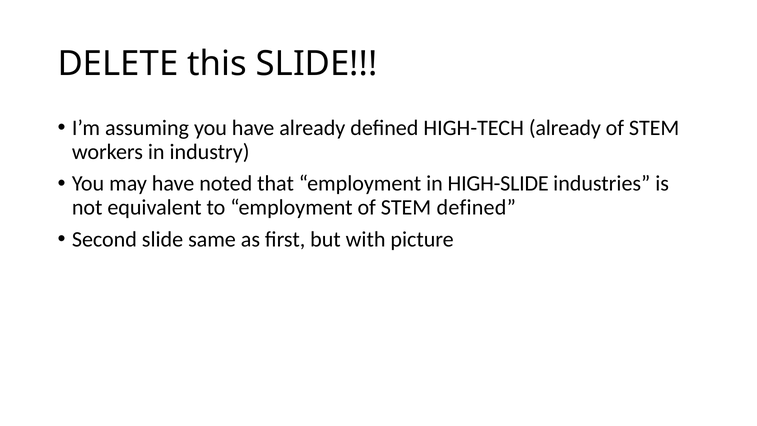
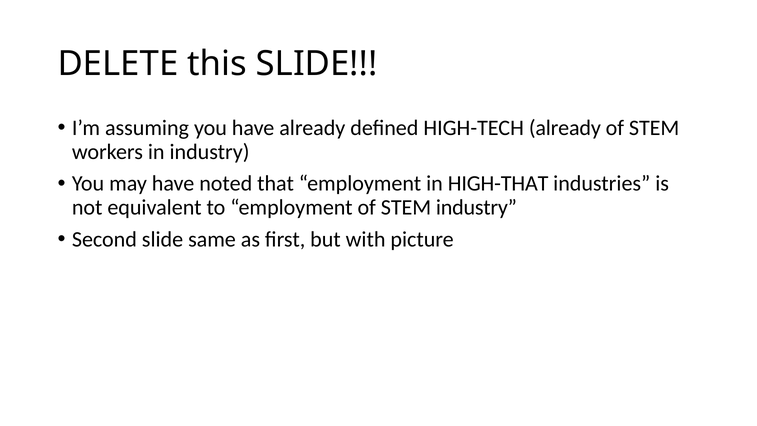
HIGH-SLIDE: HIGH-SLIDE -> HIGH-THAT
STEM defined: defined -> industry
